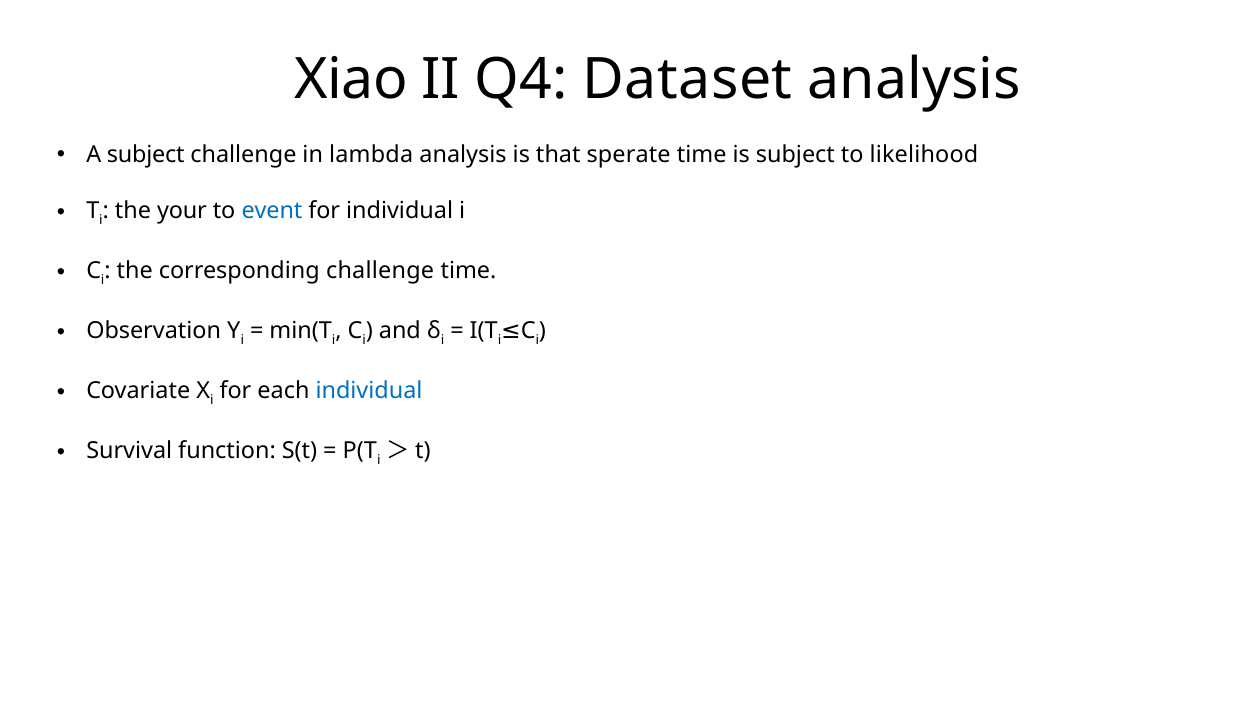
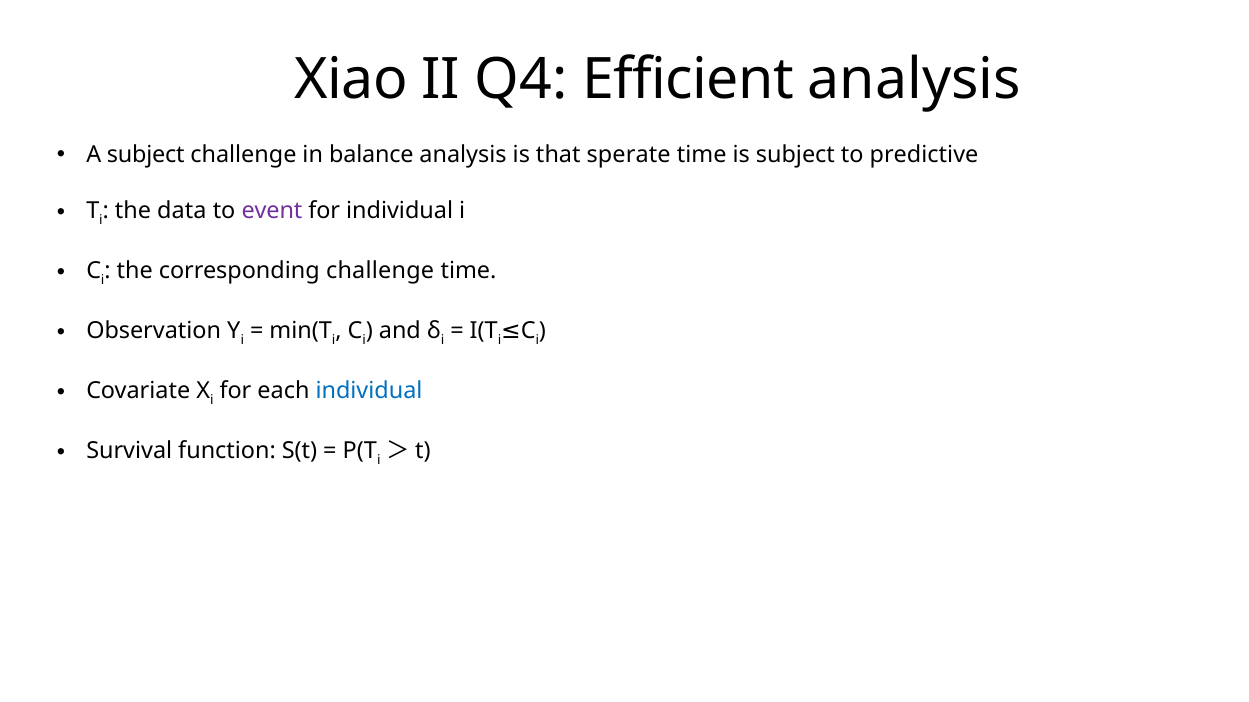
Dataset: Dataset -> Efficient
lambda: lambda -> balance
likelihood: likelihood -> predictive
your: your -> data
event colour: blue -> purple
